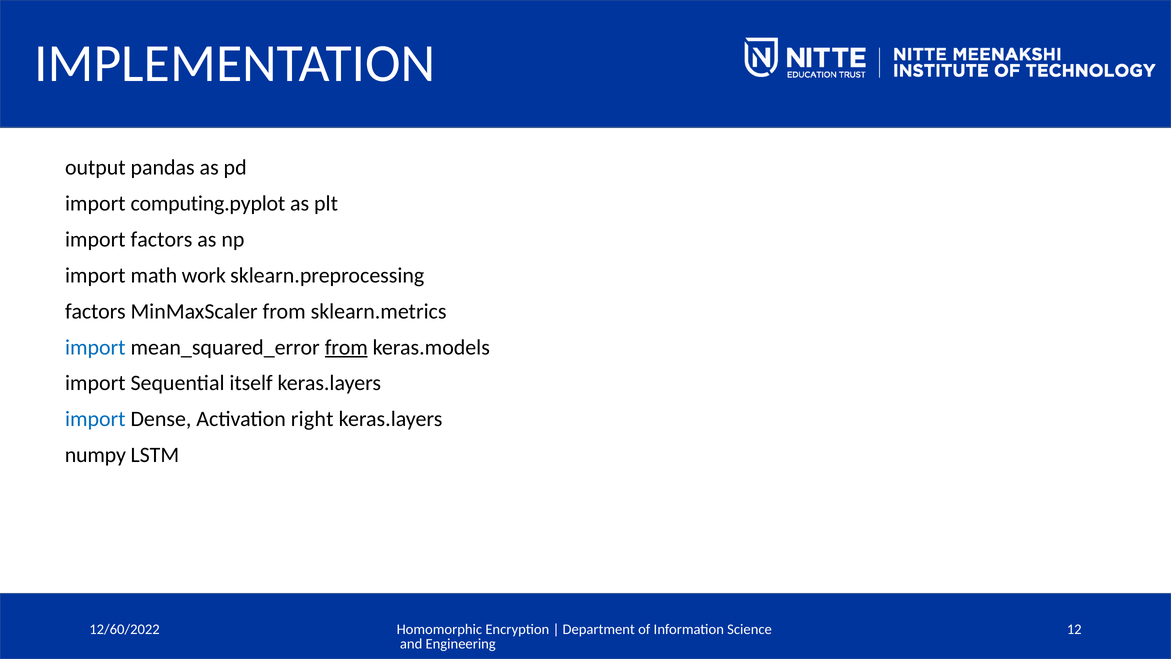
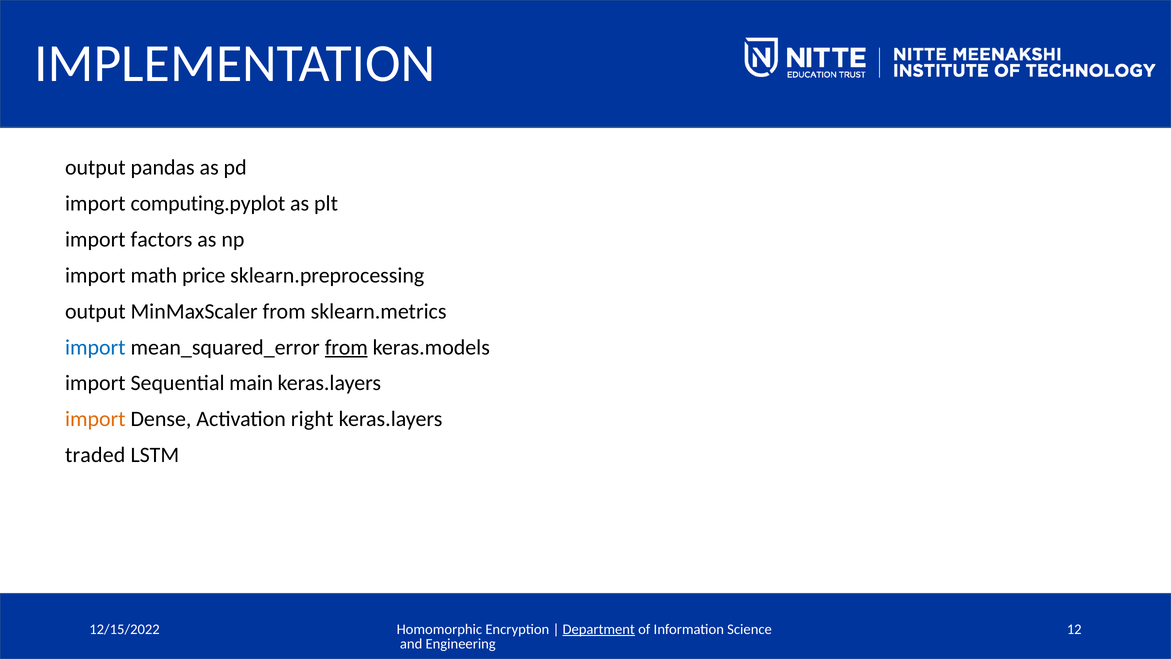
work: work -> price
factors at (95, 311): factors -> output
itself: itself -> main
import at (95, 419) colour: blue -> orange
numpy: numpy -> traded
Department underline: none -> present
12/60/2022: 12/60/2022 -> 12/15/2022
